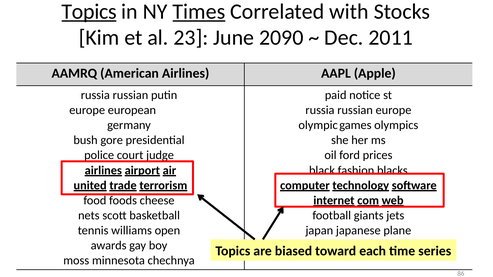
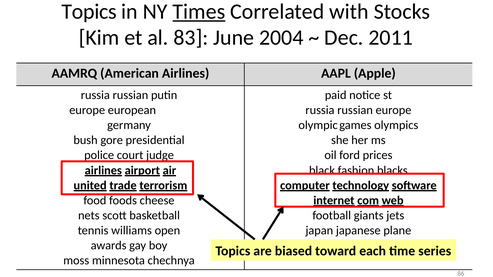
Topics at (89, 11) underline: present -> none
23: 23 -> 83
2090: 2090 -> 2004
